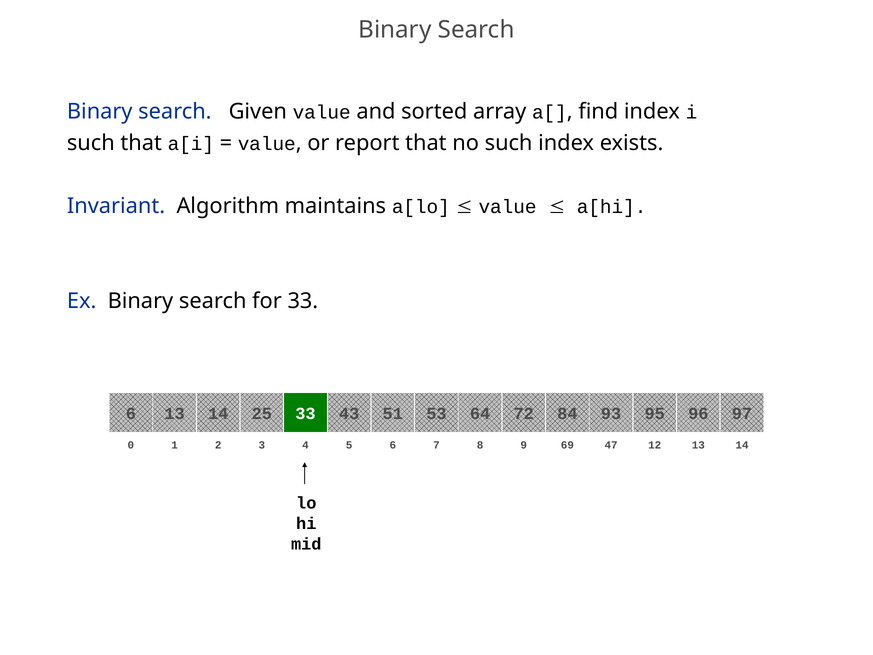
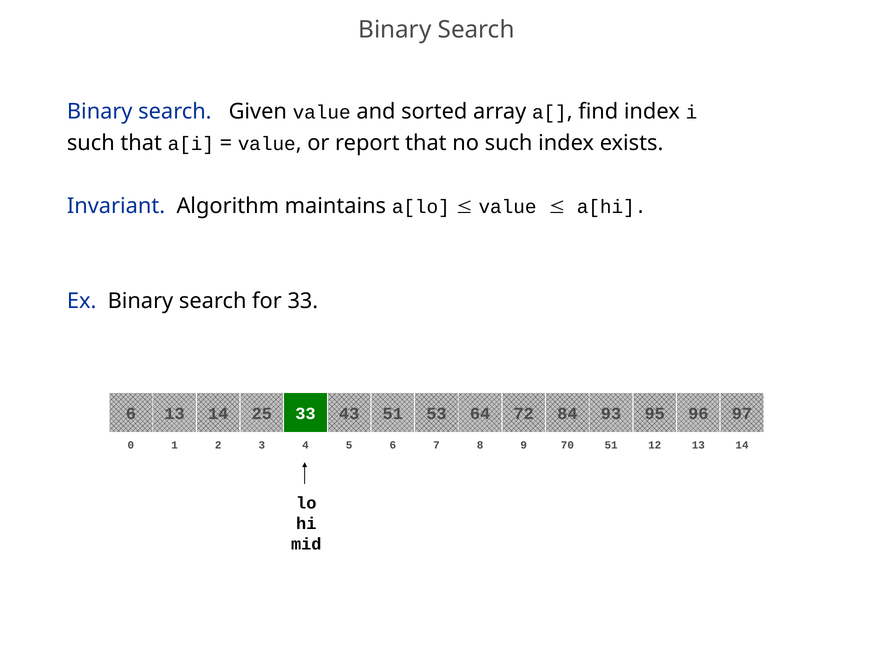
69: 69 -> 70
9 47: 47 -> 51
